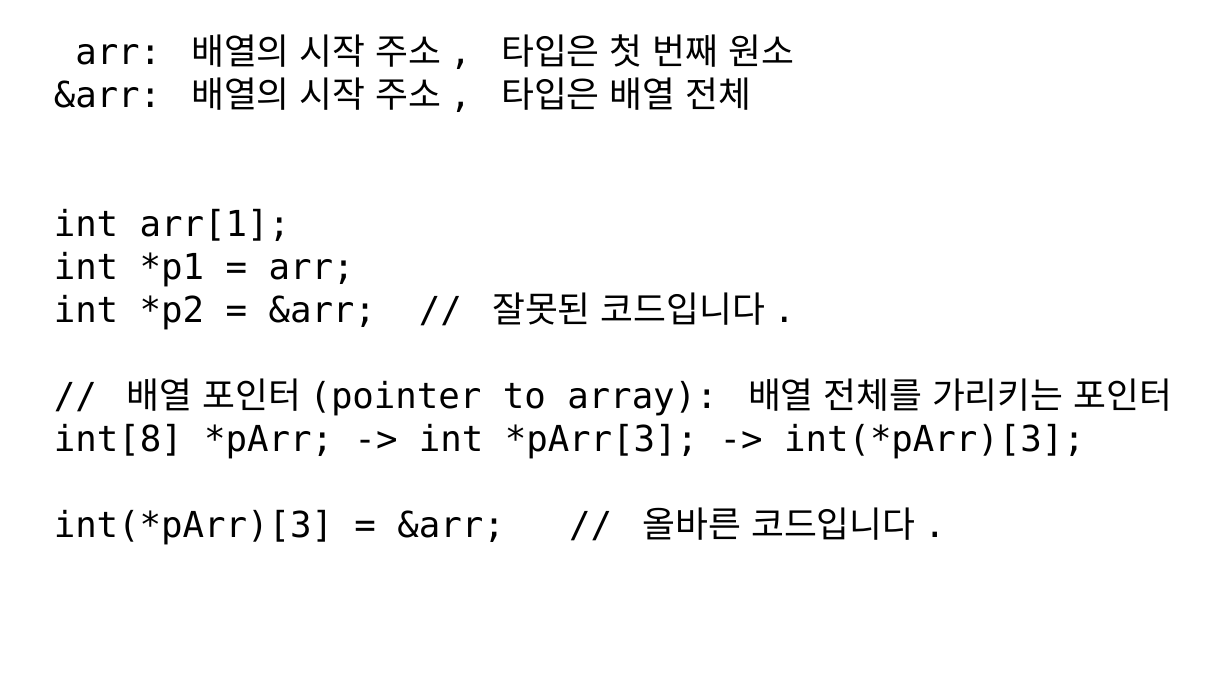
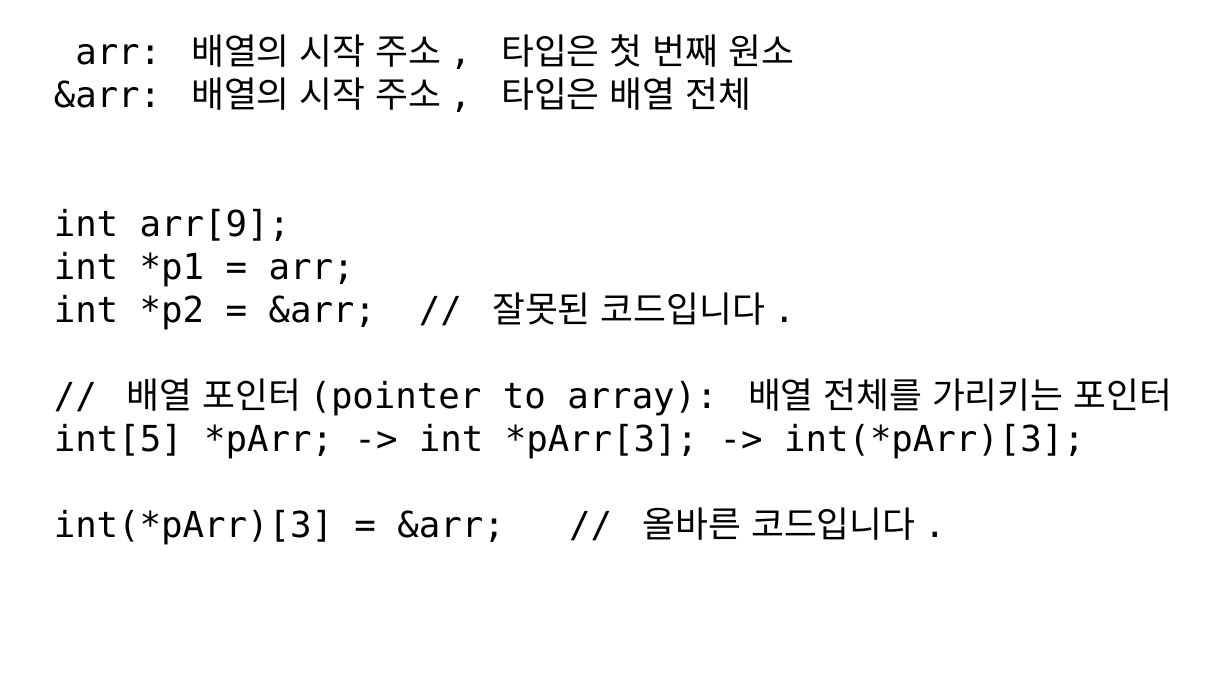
arr[1: arr[1 -> arr[9
int[8: int[8 -> int[5
